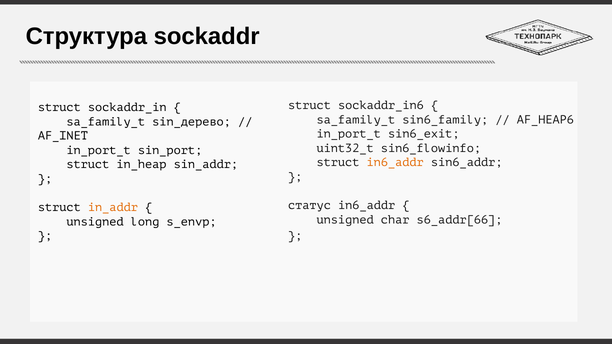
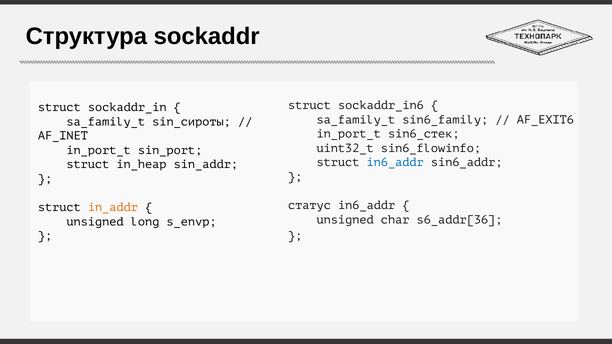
AF_HEAP6: AF_HEAP6 -> AF_EXIT6
sin_дерево: sin_дерево -> sin_сироты
sin6_exit: sin6_exit -> sin6_стек
in6_addr at (395, 163) colour: orange -> blue
s6_addr[66: s6_addr[66 -> s6_addr[36
